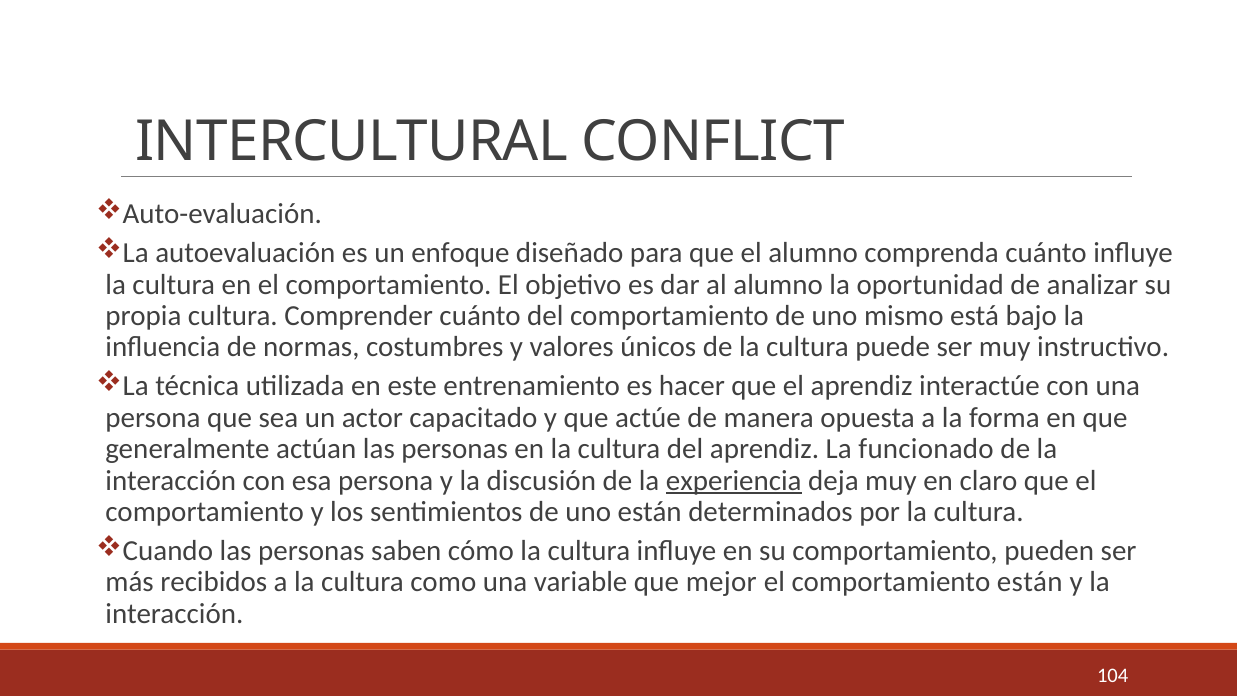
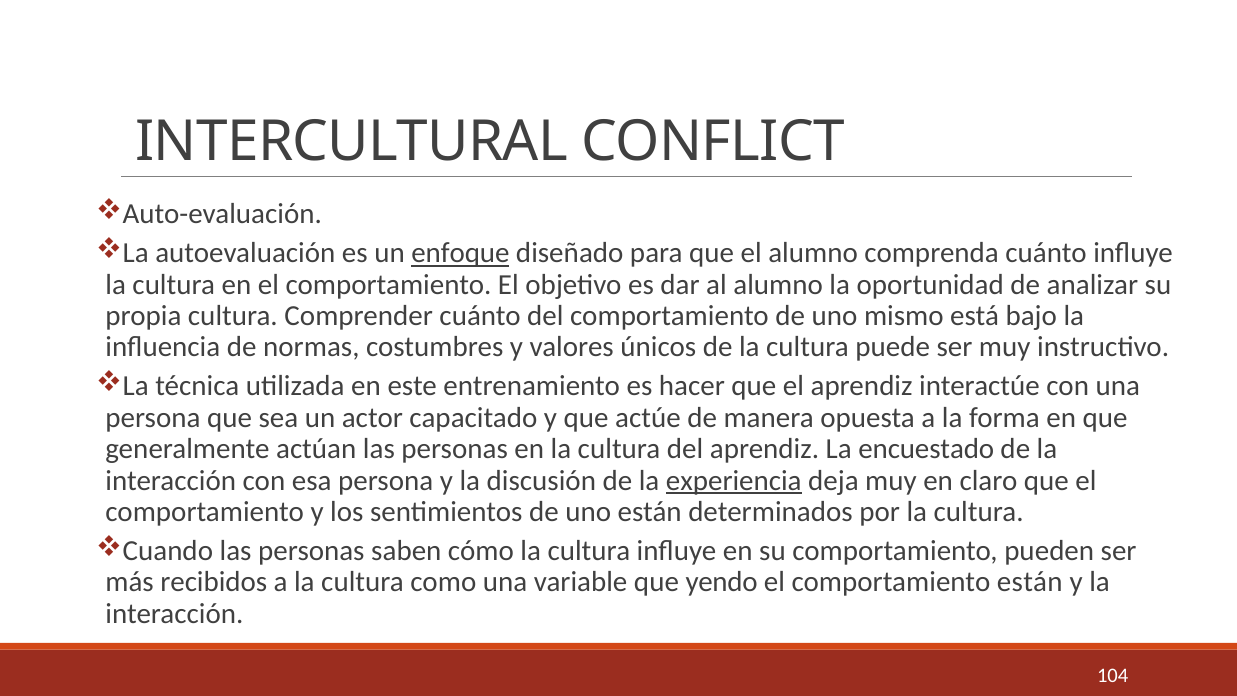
enfoque underline: none -> present
funcionado: funcionado -> encuestado
mejor: mejor -> yendo
